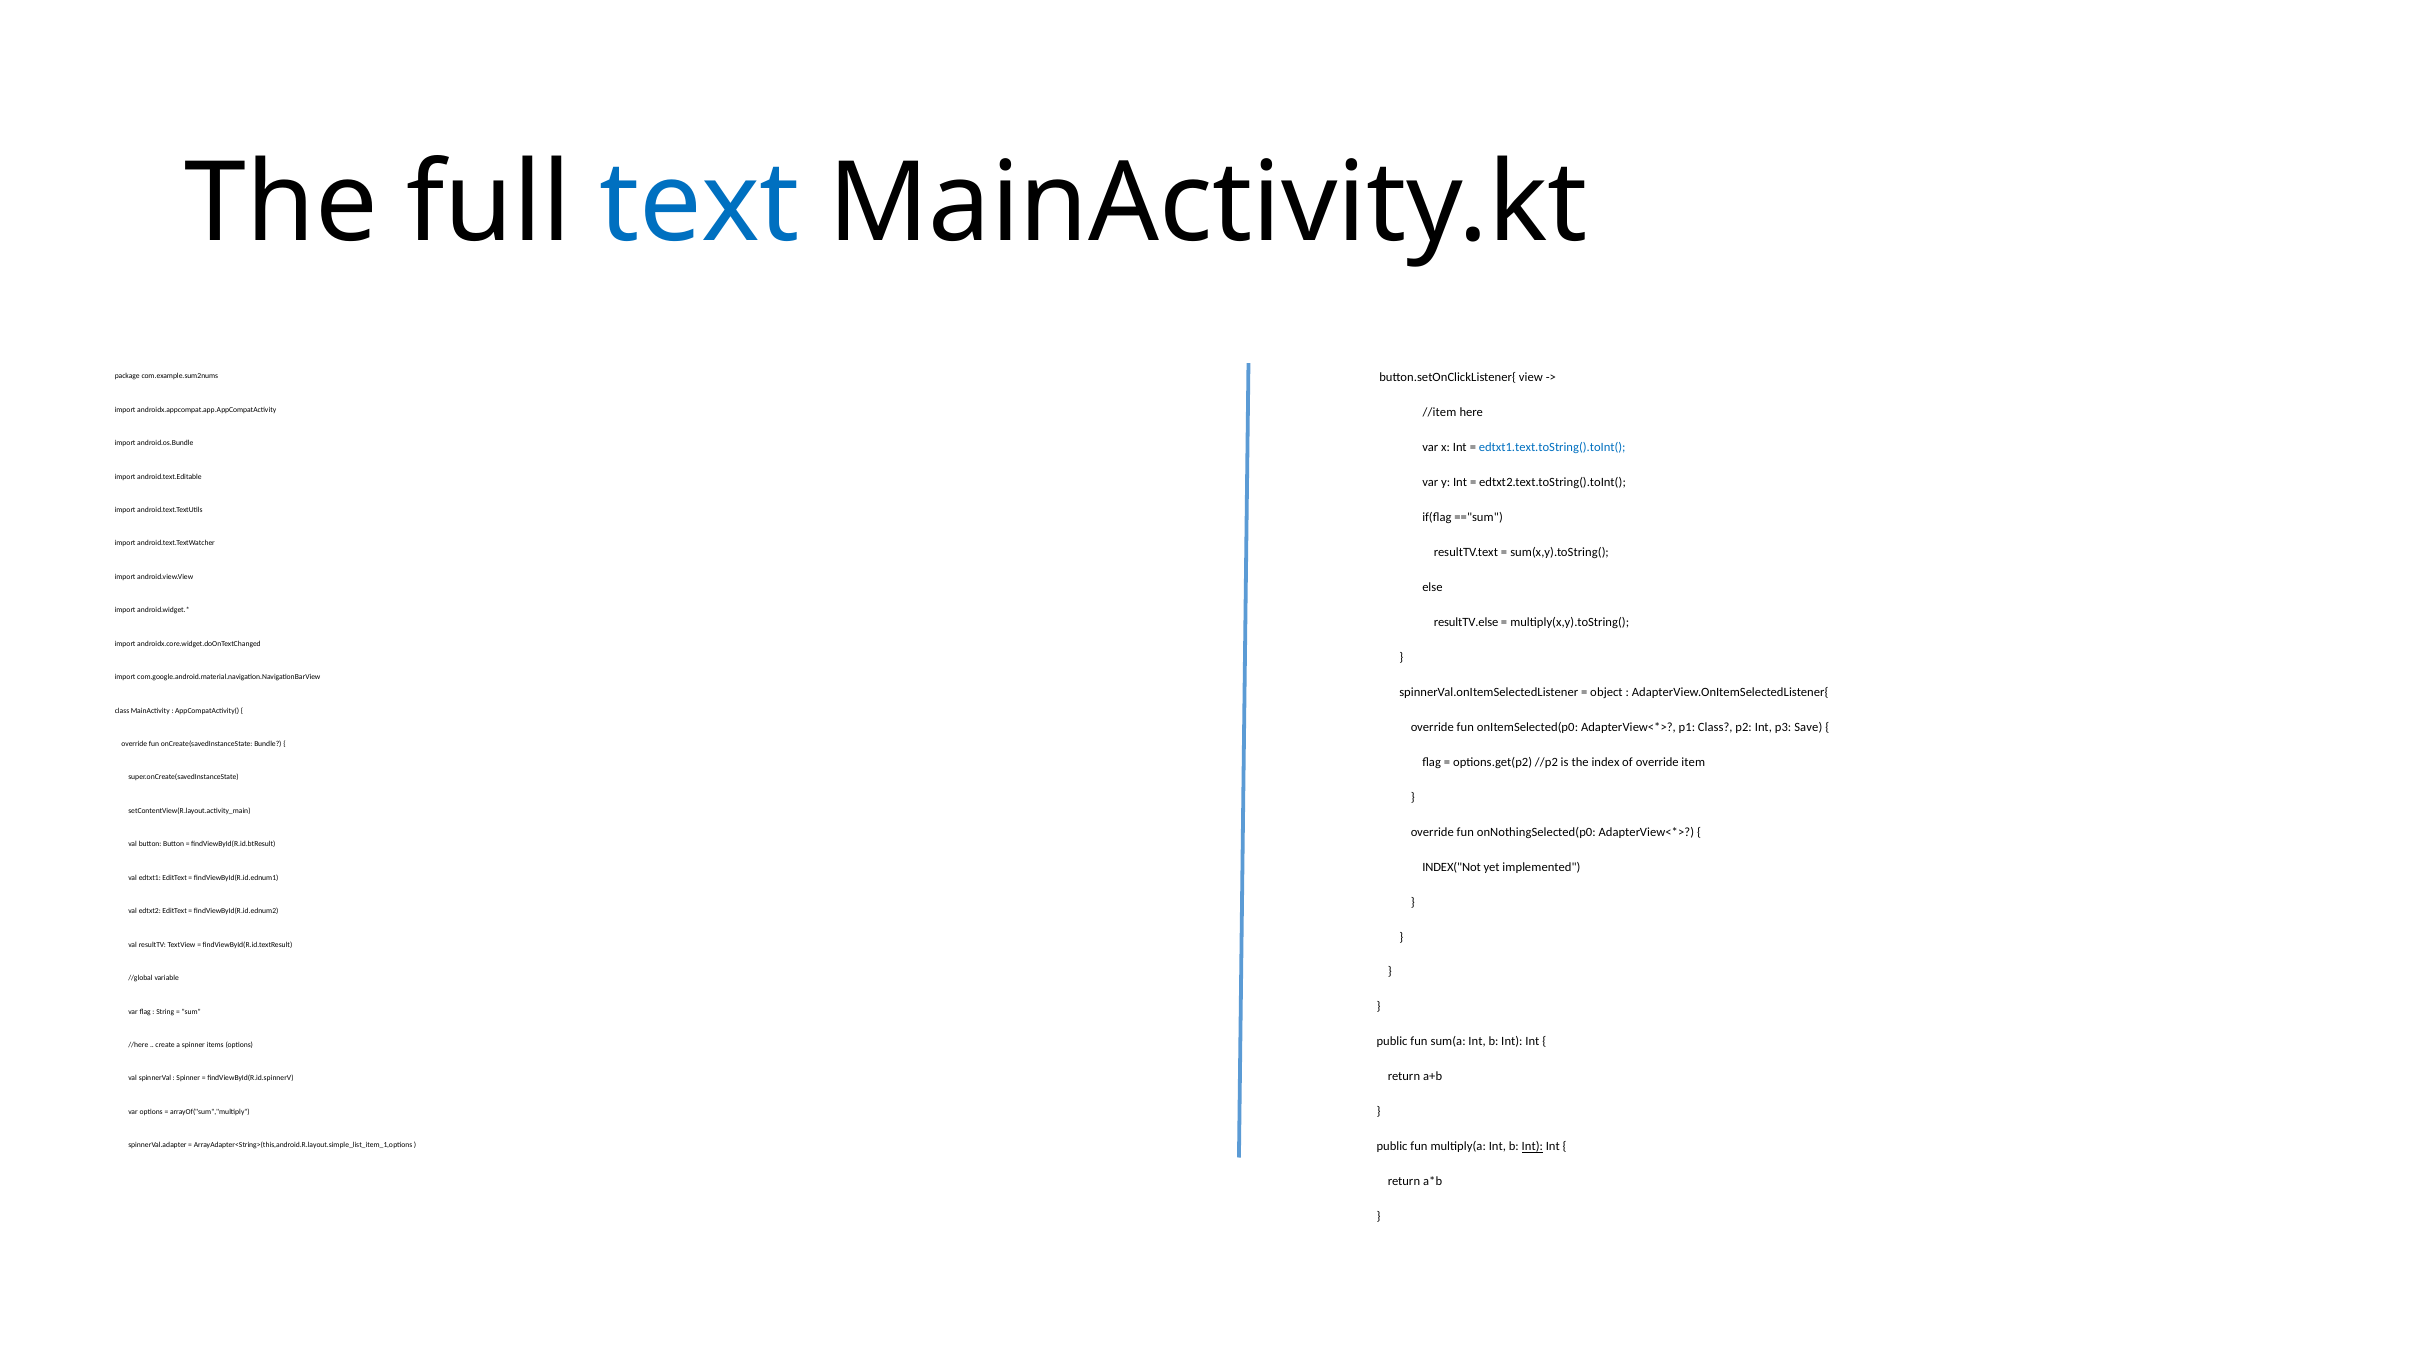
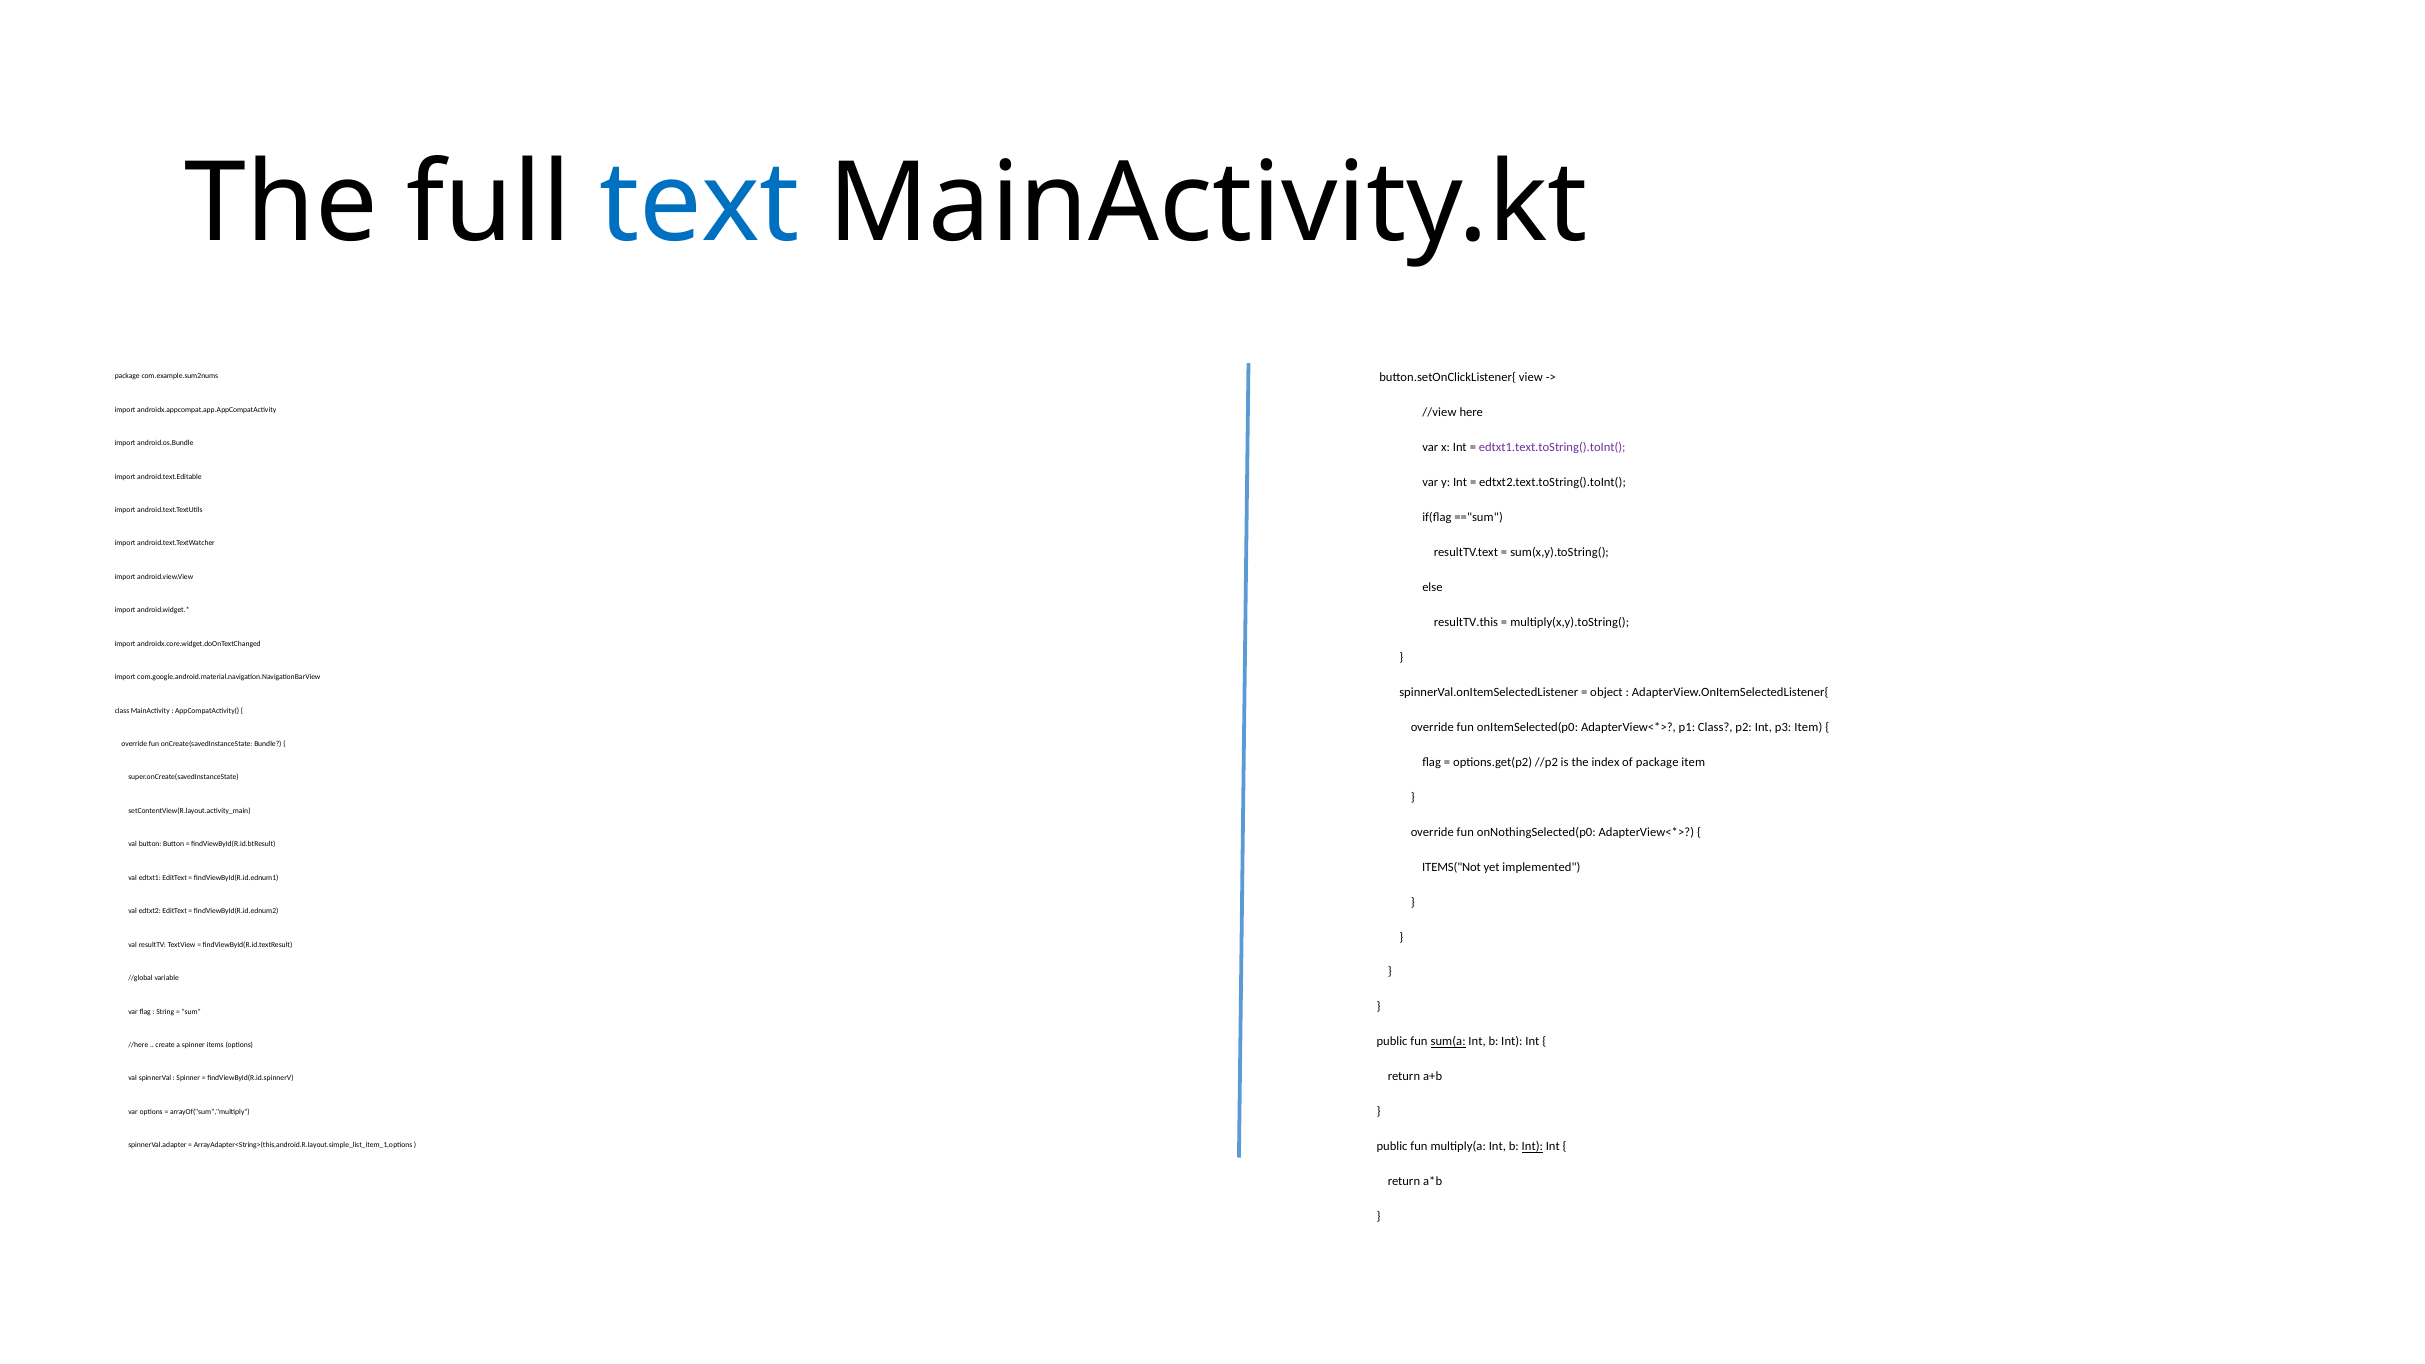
//item: //item -> //view
edtxt1.text.toString().toInt( colour: blue -> purple
resultTV.else: resultTV.else -> resultTV.this
p3 Save: Save -> Item
of override: override -> package
INDEX("Not: INDEX("Not -> ITEMS("Not
sum(a underline: none -> present
